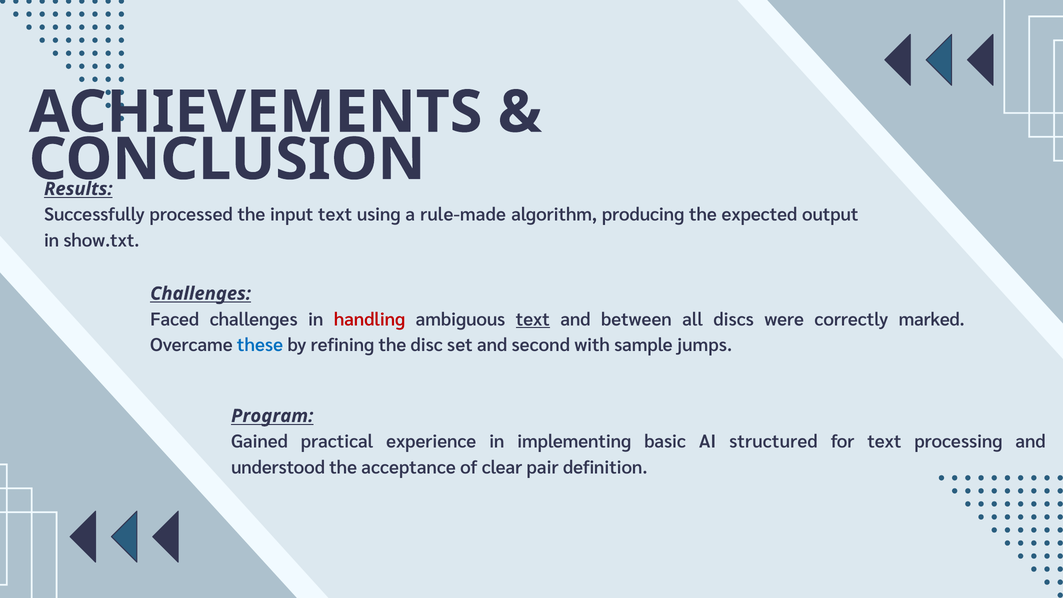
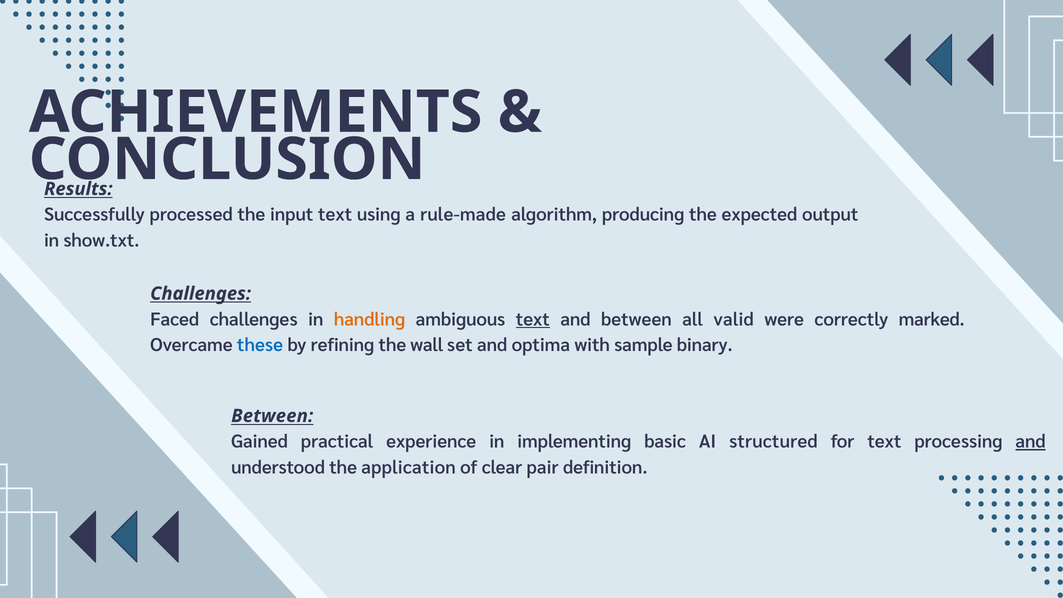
handling colour: red -> orange
discs: discs -> valid
disc: disc -> wall
second: second -> optima
jumps: jumps -> binary
Program at (272, 416): Program -> Between
and at (1031, 442) underline: none -> present
acceptance: acceptance -> application
